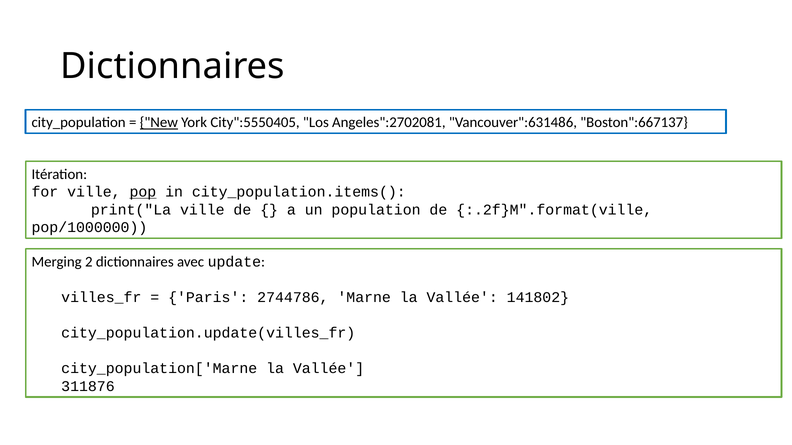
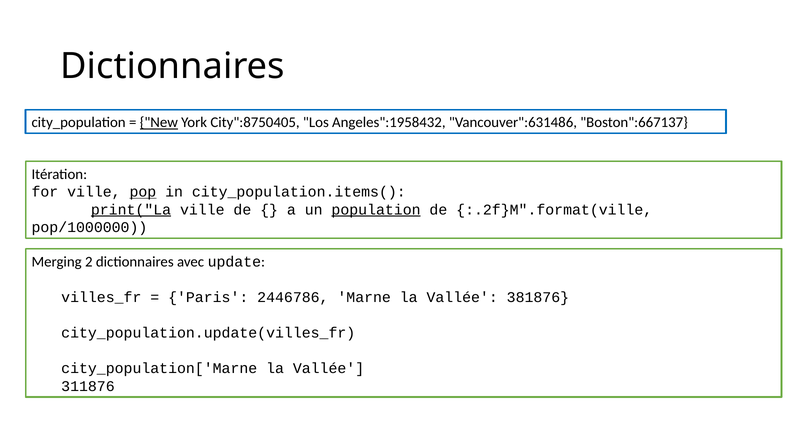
City":5550405: City":5550405 -> City":8750405
Angeles":2702081: Angeles":2702081 -> Angeles":1958432
print("La underline: none -> present
population underline: none -> present
2744786: 2744786 -> 2446786
141802: 141802 -> 381876
